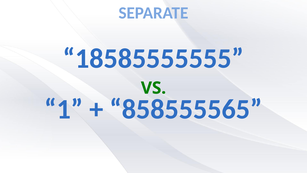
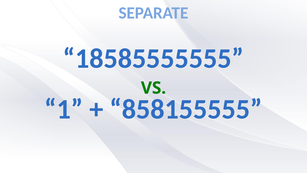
858555565: 858555565 -> 858155555
